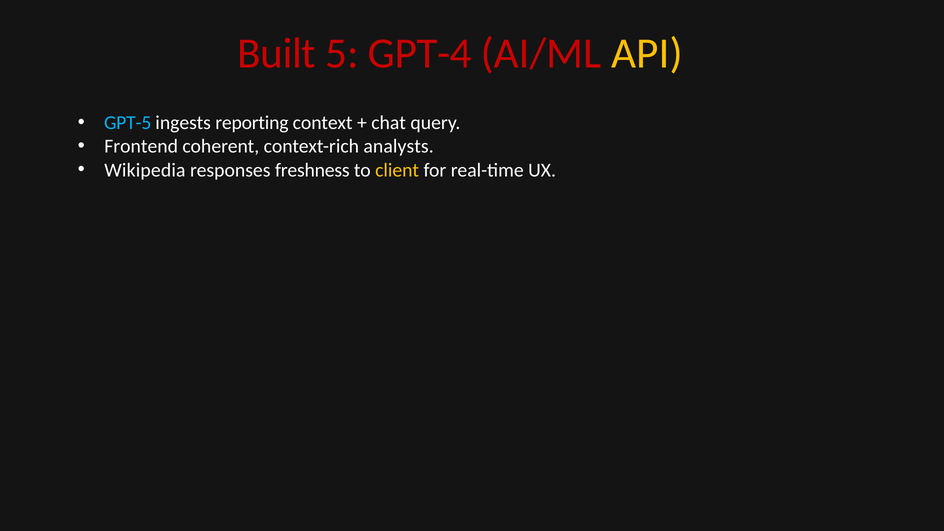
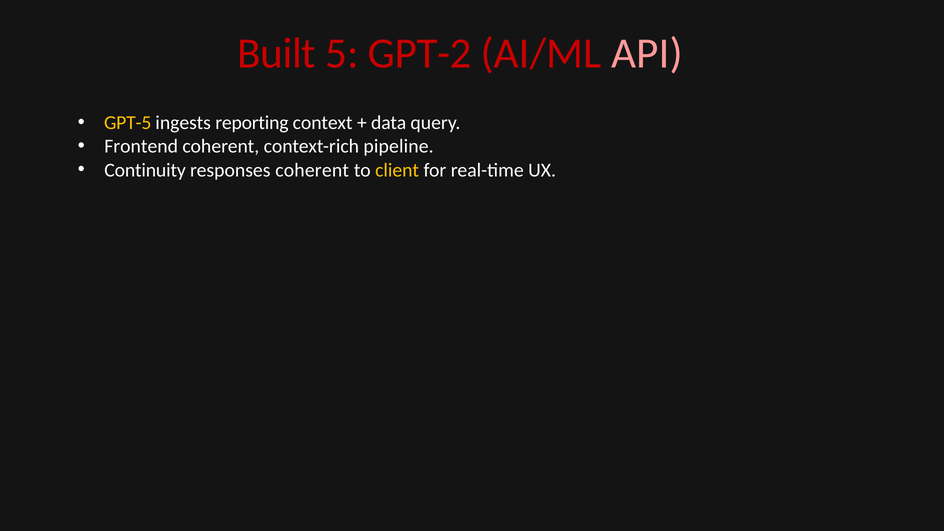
GPT-4: GPT-4 -> GPT-2
API colour: yellow -> pink
GPT-5 colour: light blue -> yellow
chat: chat -> data
analysts: analysts -> pipeline
Wikipedia: Wikipedia -> Continuity
responses freshness: freshness -> coherent
